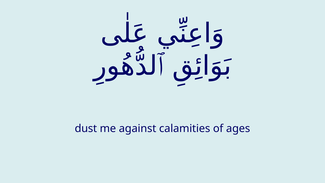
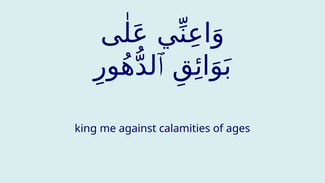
dust: dust -> king
